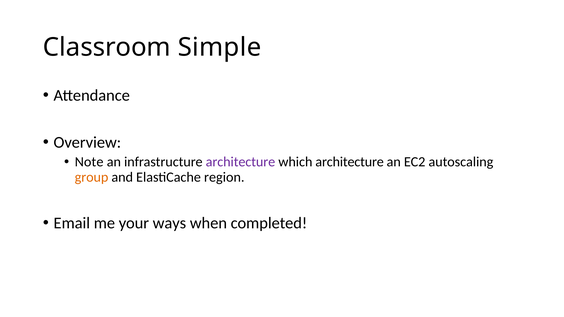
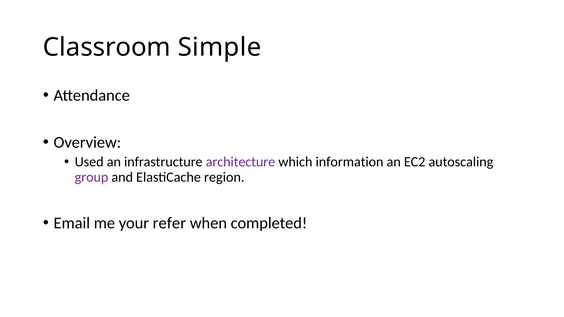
Note: Note -> Used
which architecture: architecture -> information
group colour: orange -> purple
ways: ways -> refer
